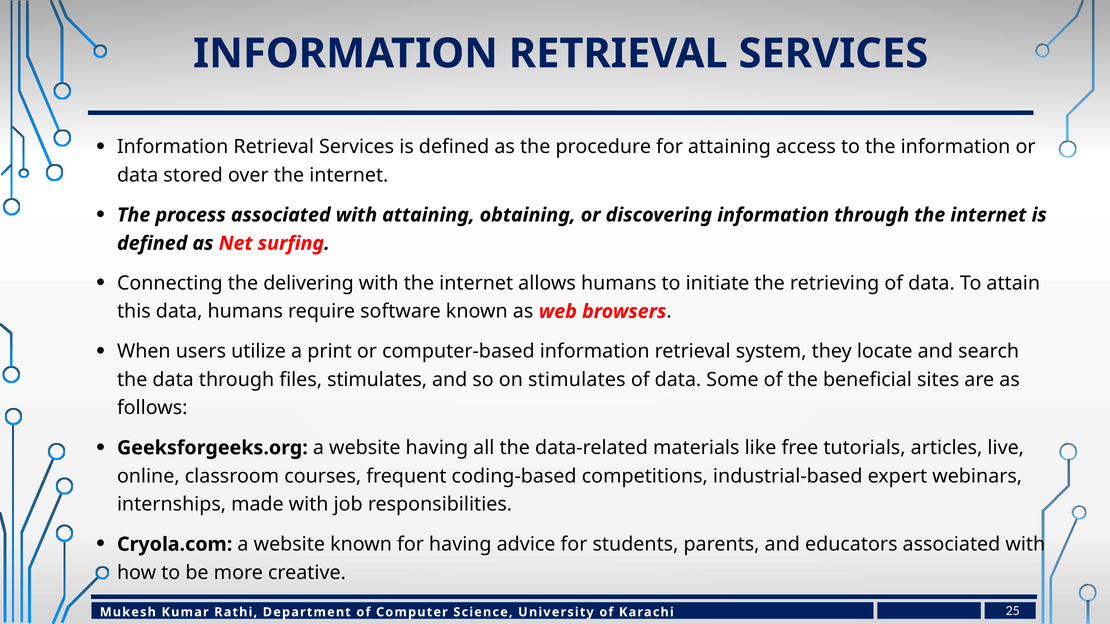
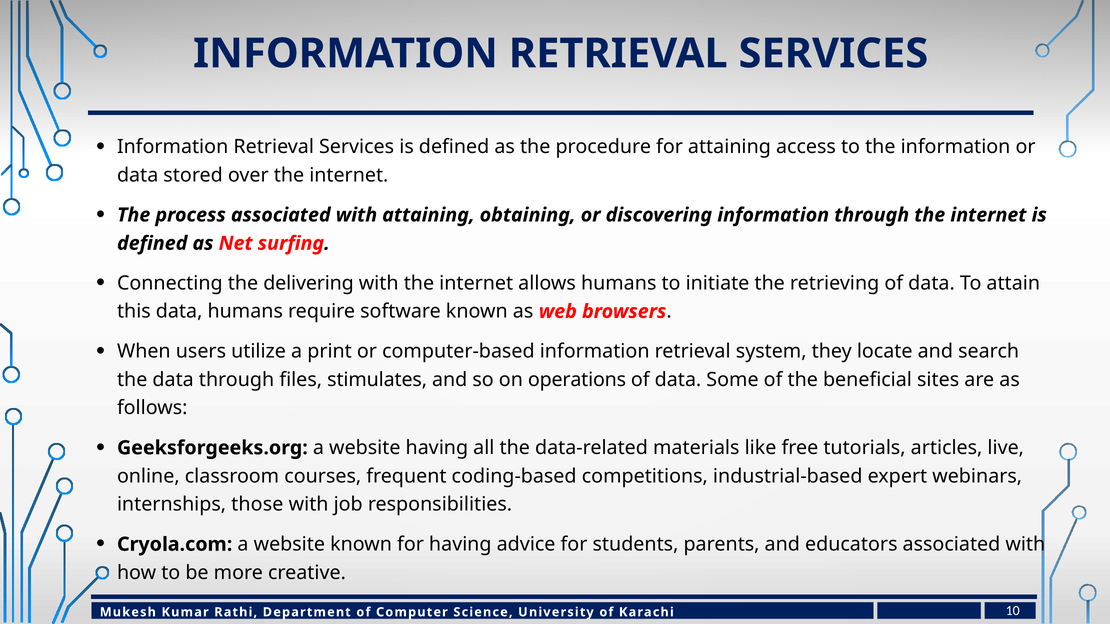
on stimulates: stimulates -> operations
made: made -> those
25: 25 -> 10
